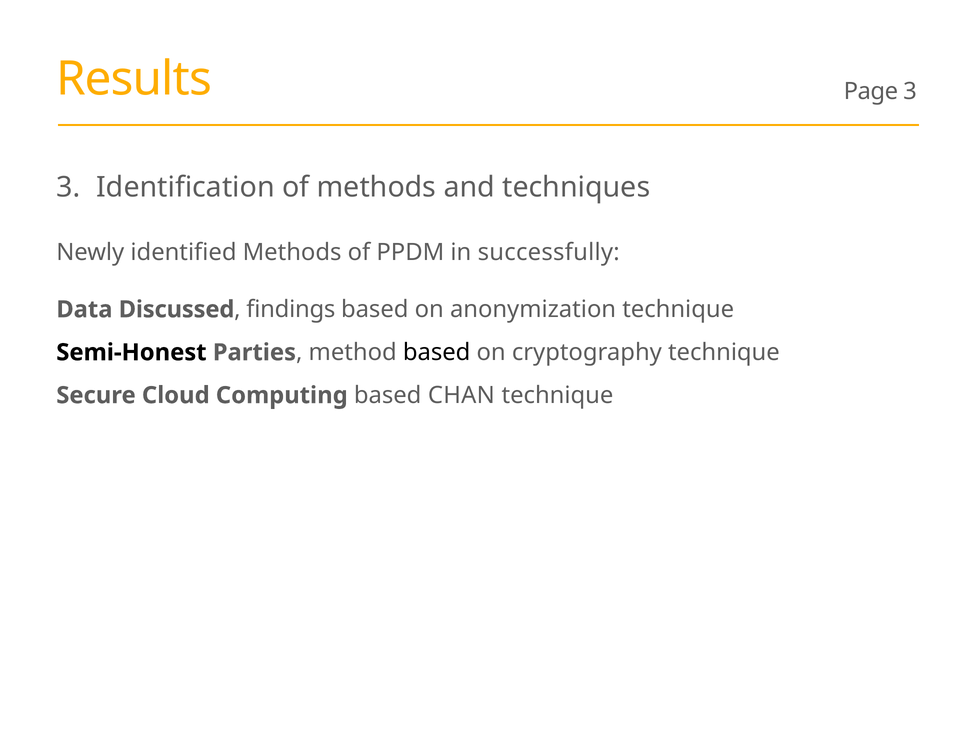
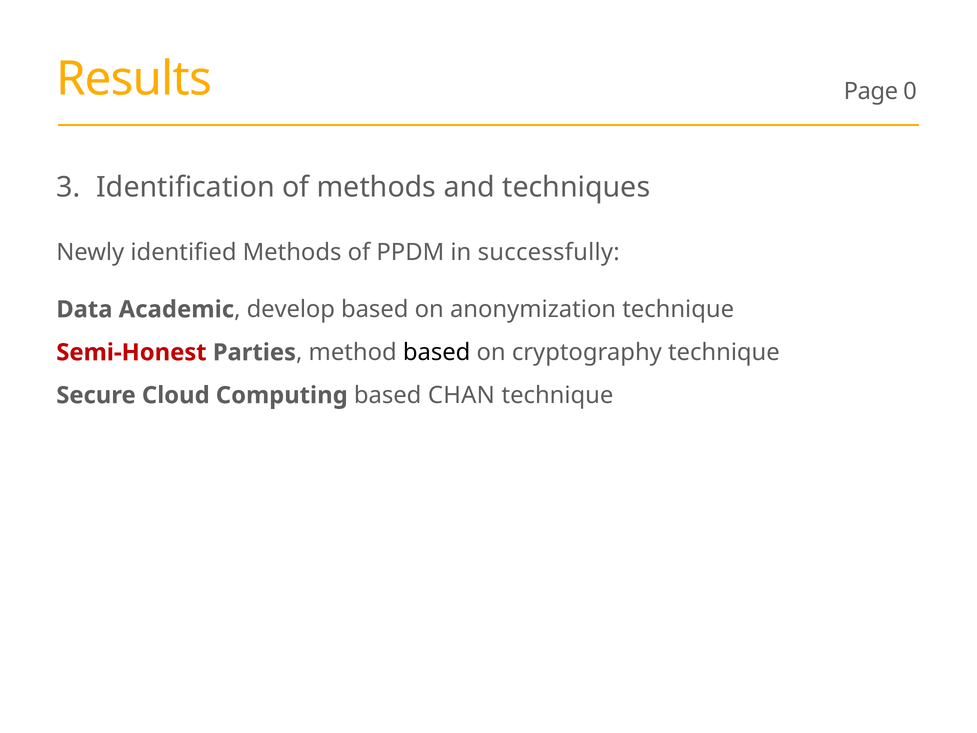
Page 3: 3 -> 0
Discussed: Discussed -> Academic
findings: findings -> develop
Semi-Honest colour: black -> red
